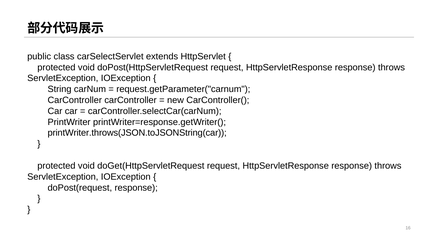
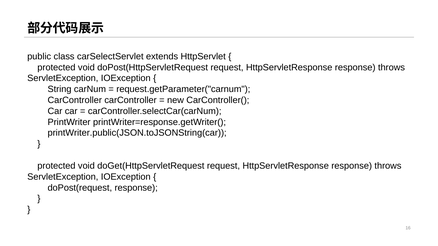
printWriter.throws(JSON.toJSONString(car: printWriter.throws(JSON.toJSONString(car -> printWriter.public(JSON.toJSONString(car
